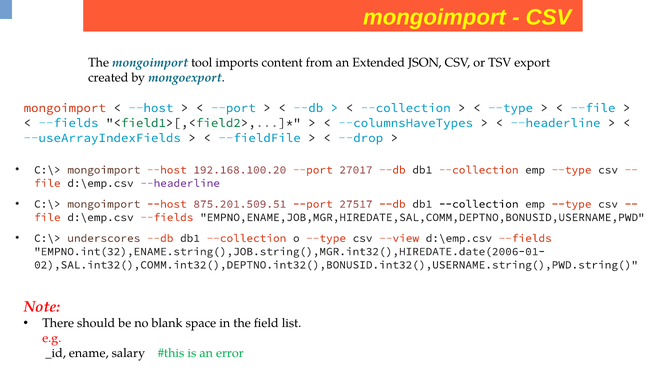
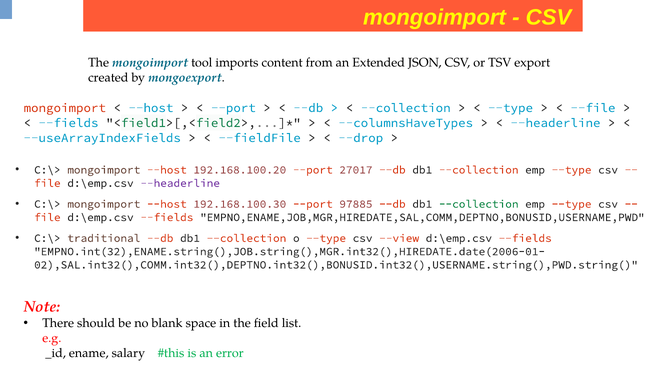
875.201.509.51: 875.201.509.51 -> 192.168.100.30
27517: 27517 -> 97885
--collection at (479, 204) colour: black -> green
underscores: underscores -> traditional
